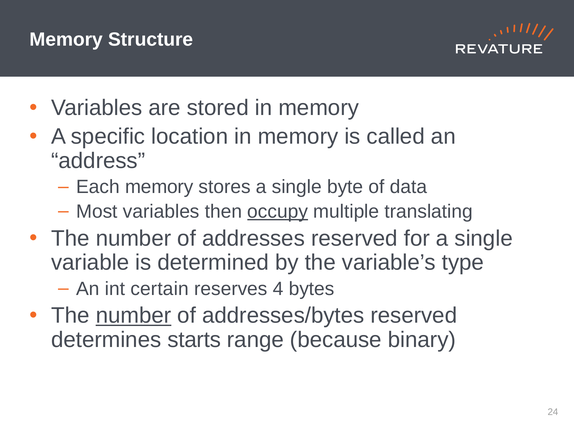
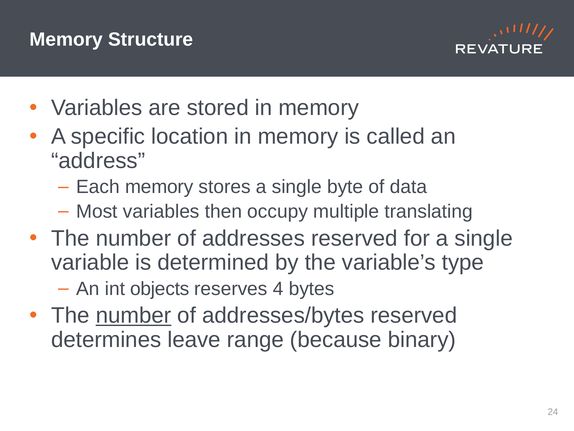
occupy underline: present -> none
certain: certain -> objects
starts: starts -> leave
